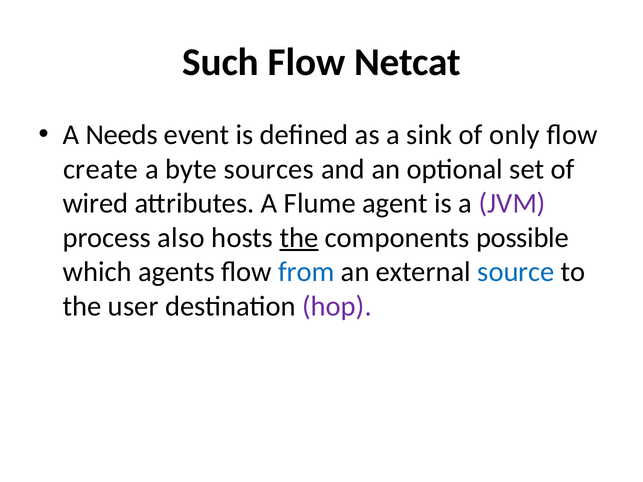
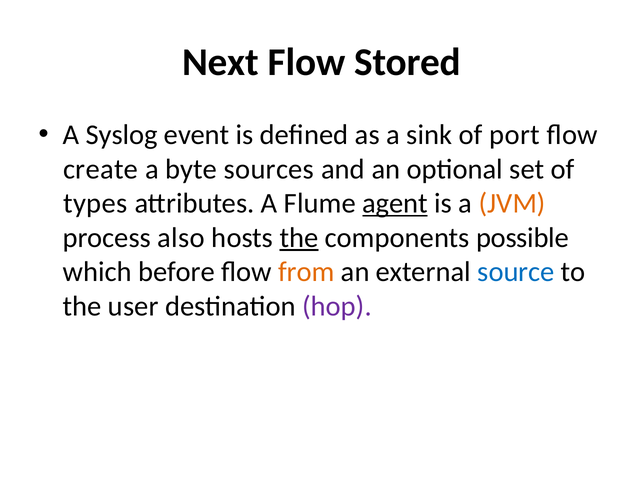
Such: Such -> Next
Netcat: Netcat -> Stored
Needs: Needs -> Syslog
only: only -> port
wired: wired -> types
agent underline: none -> present
JVM colour: purple -> orange
agents: agents -> before
from colour: blue -> orange
